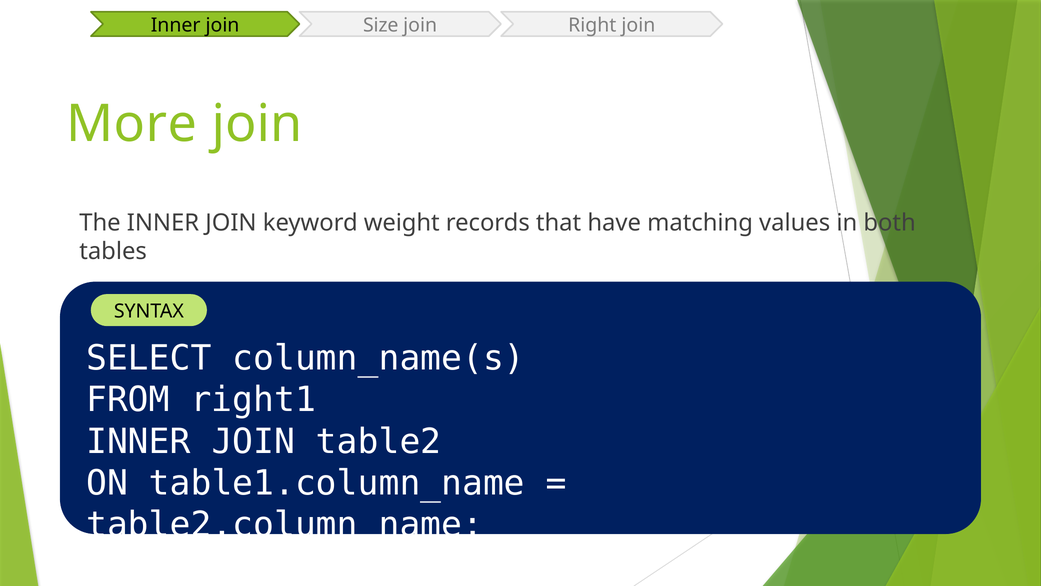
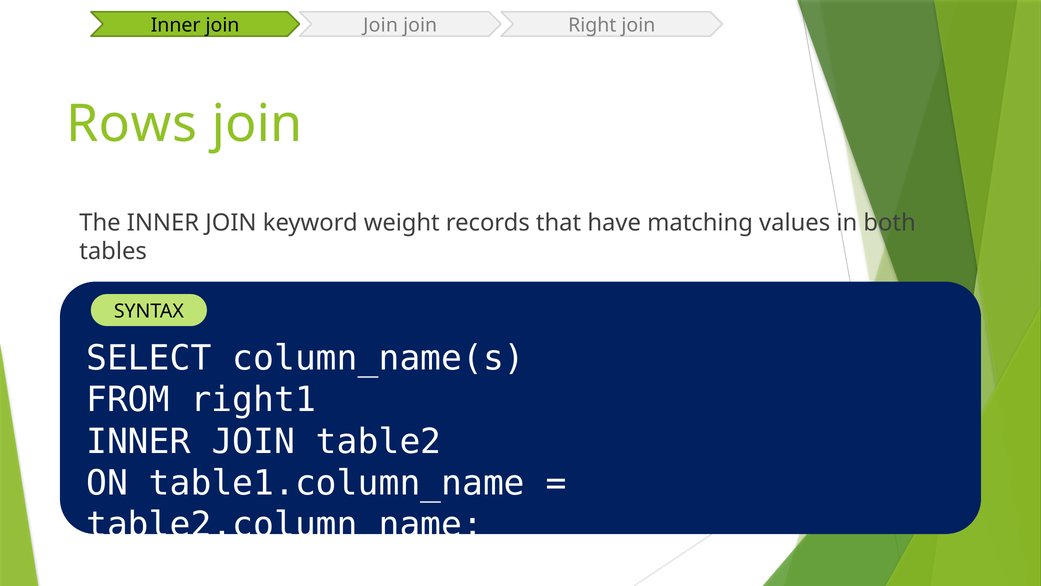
Inner join Size: Size -> Join
More: More -> Rows
